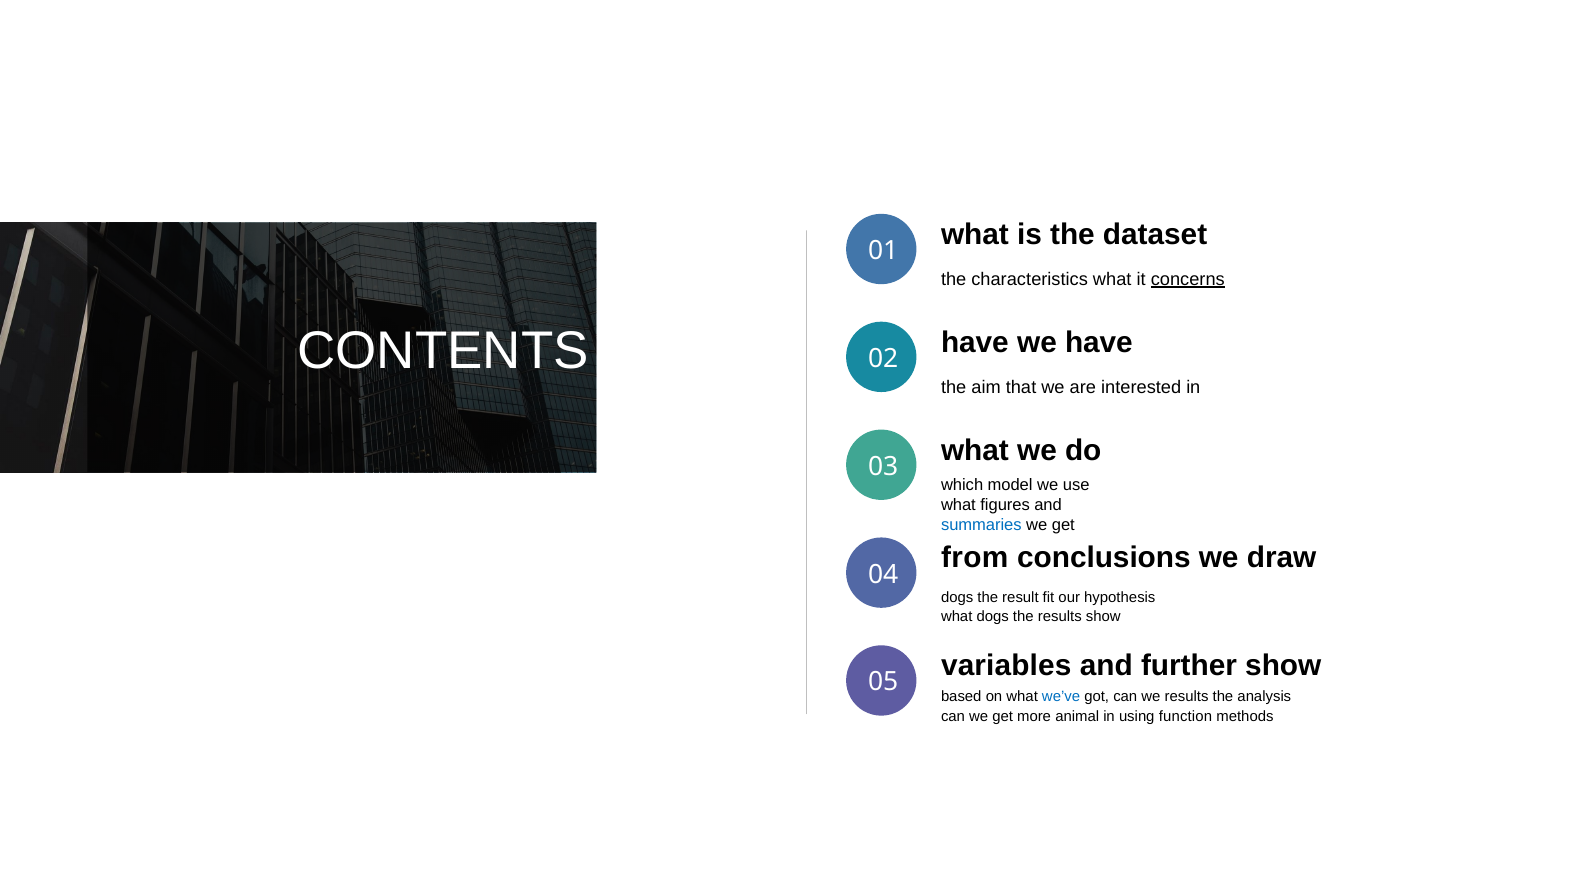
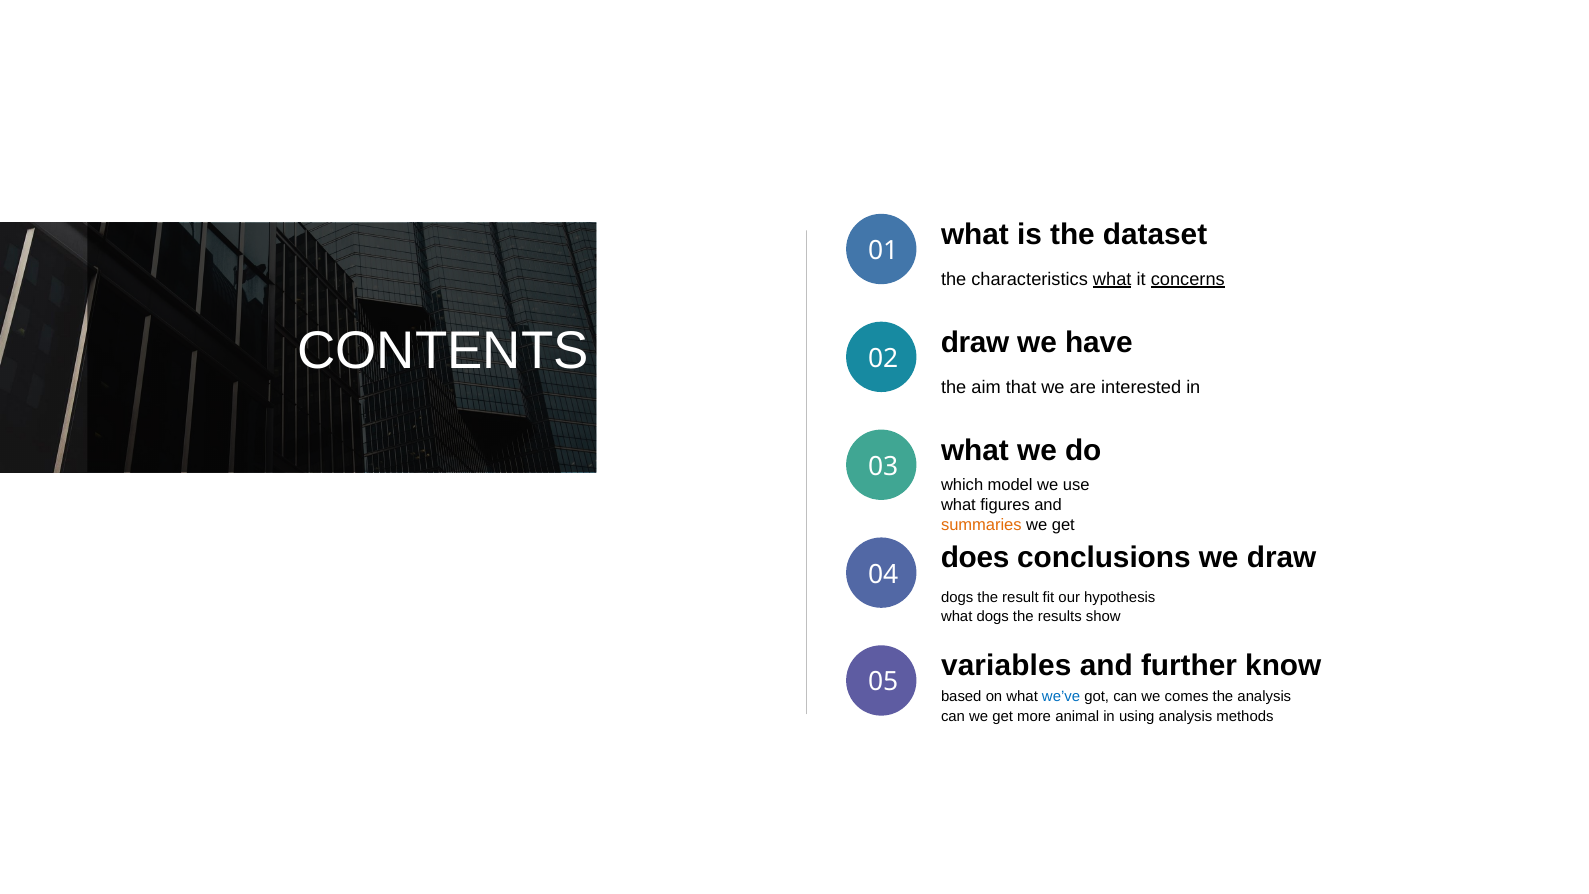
what at (1112, 279) underline: none -> present
have at (975, 342): have -> draw
summaries colour: blue -> orange
from: from -> does
further show: show -> know
we results: results -> comes
using function: function -> analysis
